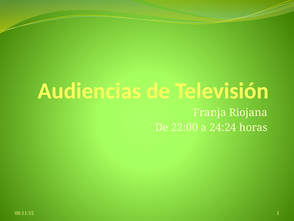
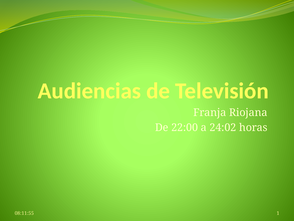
24:24: 24:24 -> 24:02
